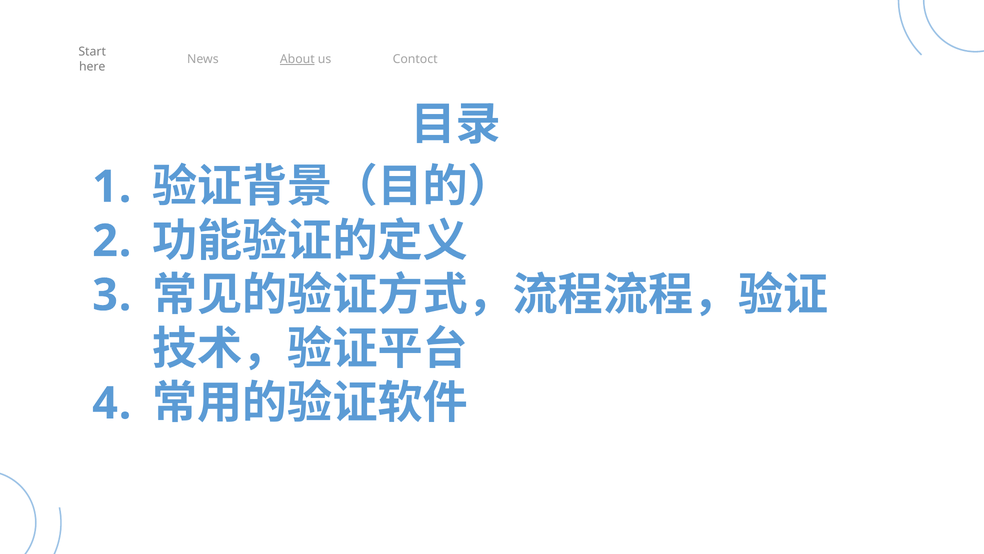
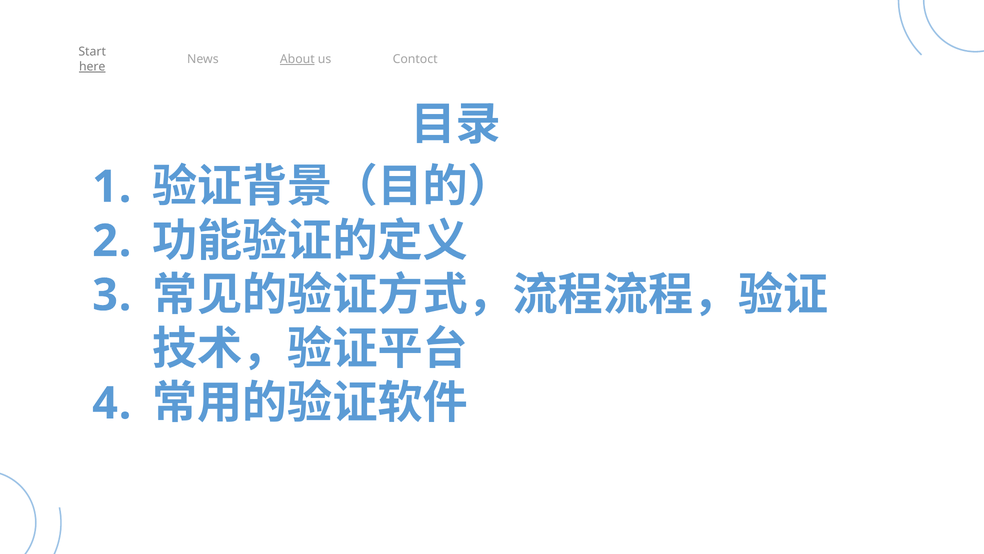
here underline: none -> present
